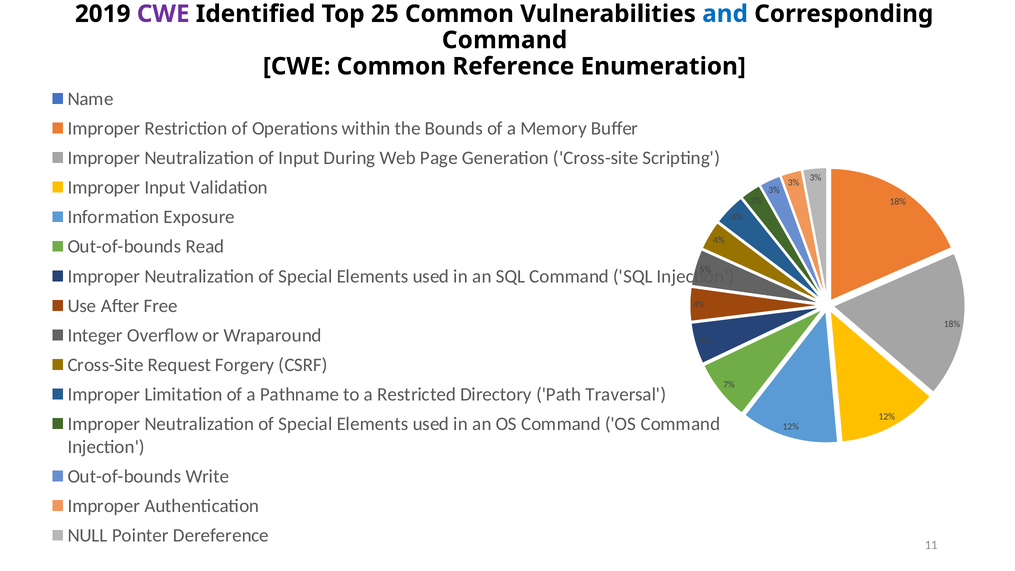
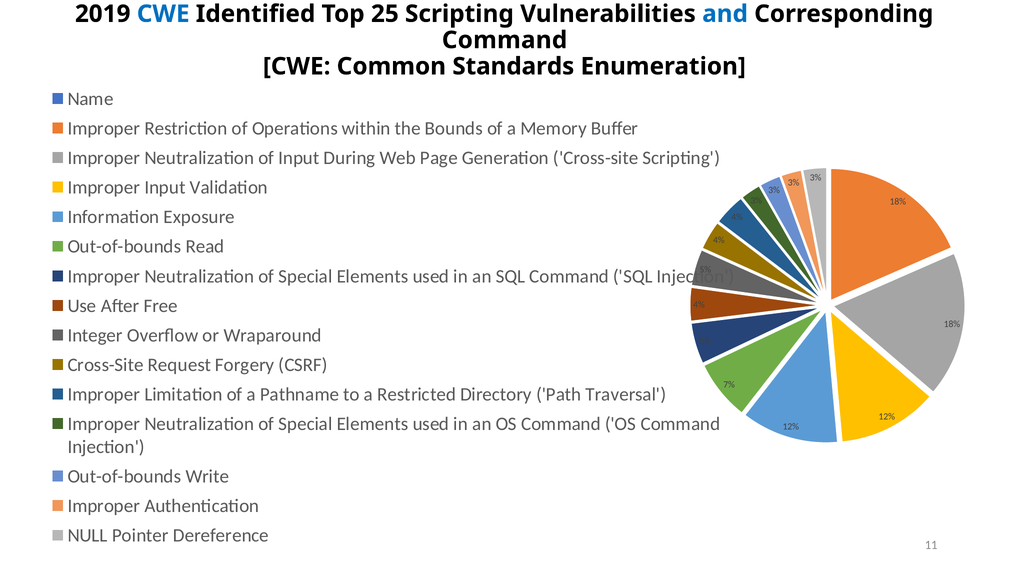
CWE at (163, 14) colour: purple -> blue
25 Common: Common -> Scripting
Reference: Reference -> Standards
